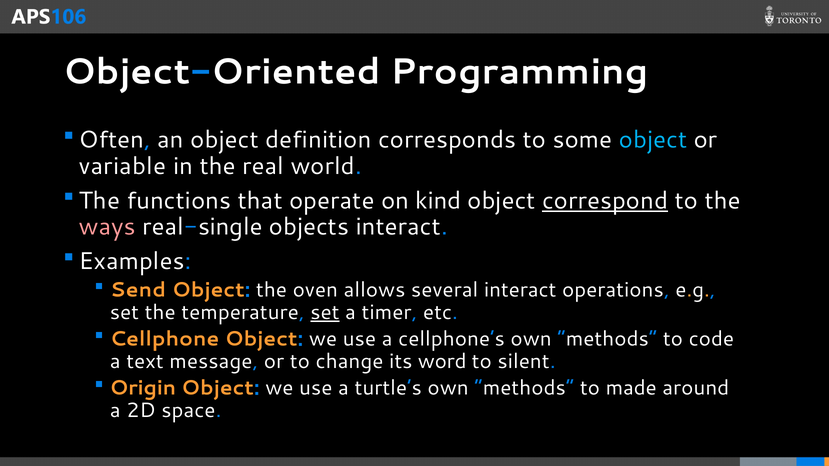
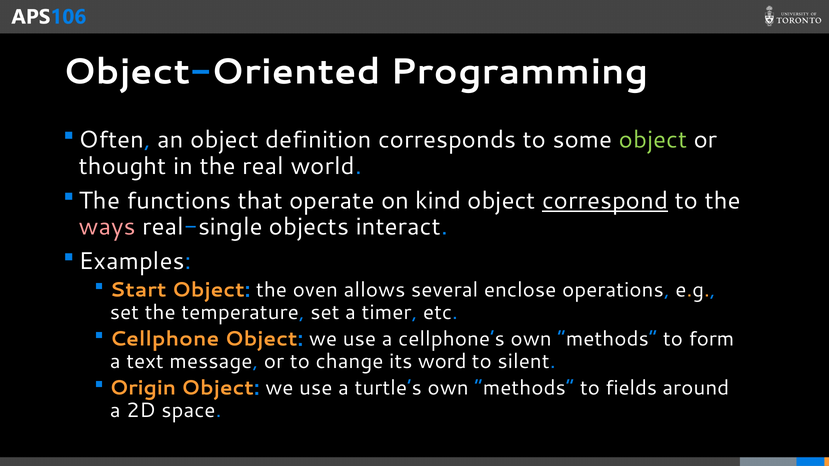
object at (653, 140) colour: light blue -> light green
variable: variable -> thought
Send: Send -> Start
several interact: interact -> enclose
set at (325, 313) underline: present -> none
code: code -> form
made: made -> fields
